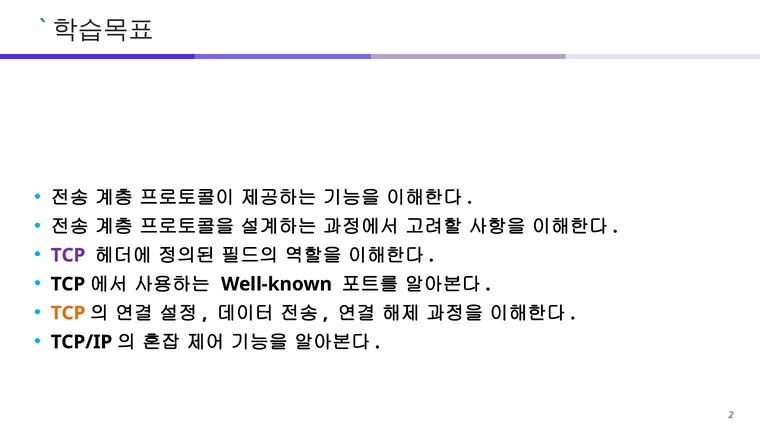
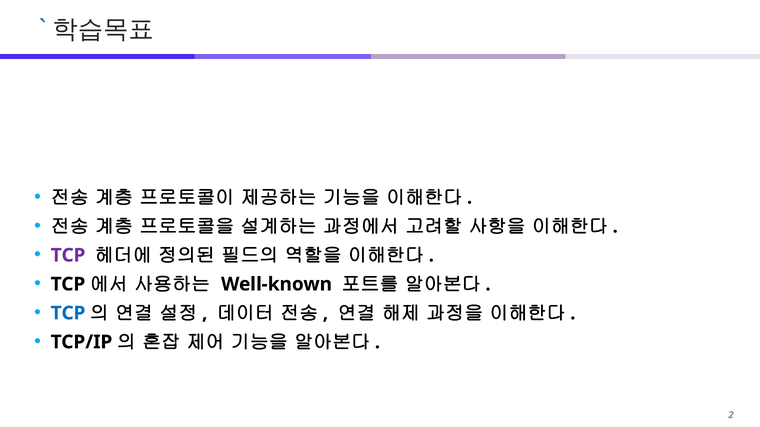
TCP at (68, 313) colour: orange -> blue
